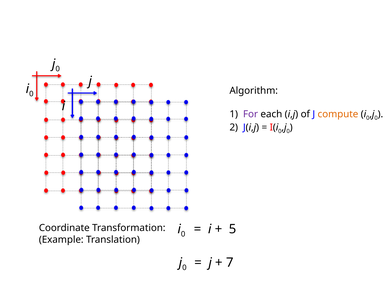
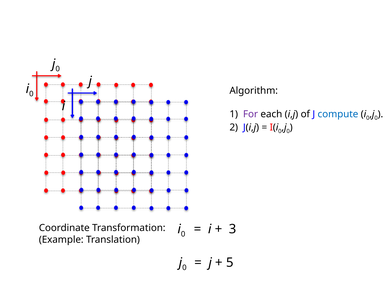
compute colour: orange -> blue
5: 5 -> 3
7: 7 -> 5
